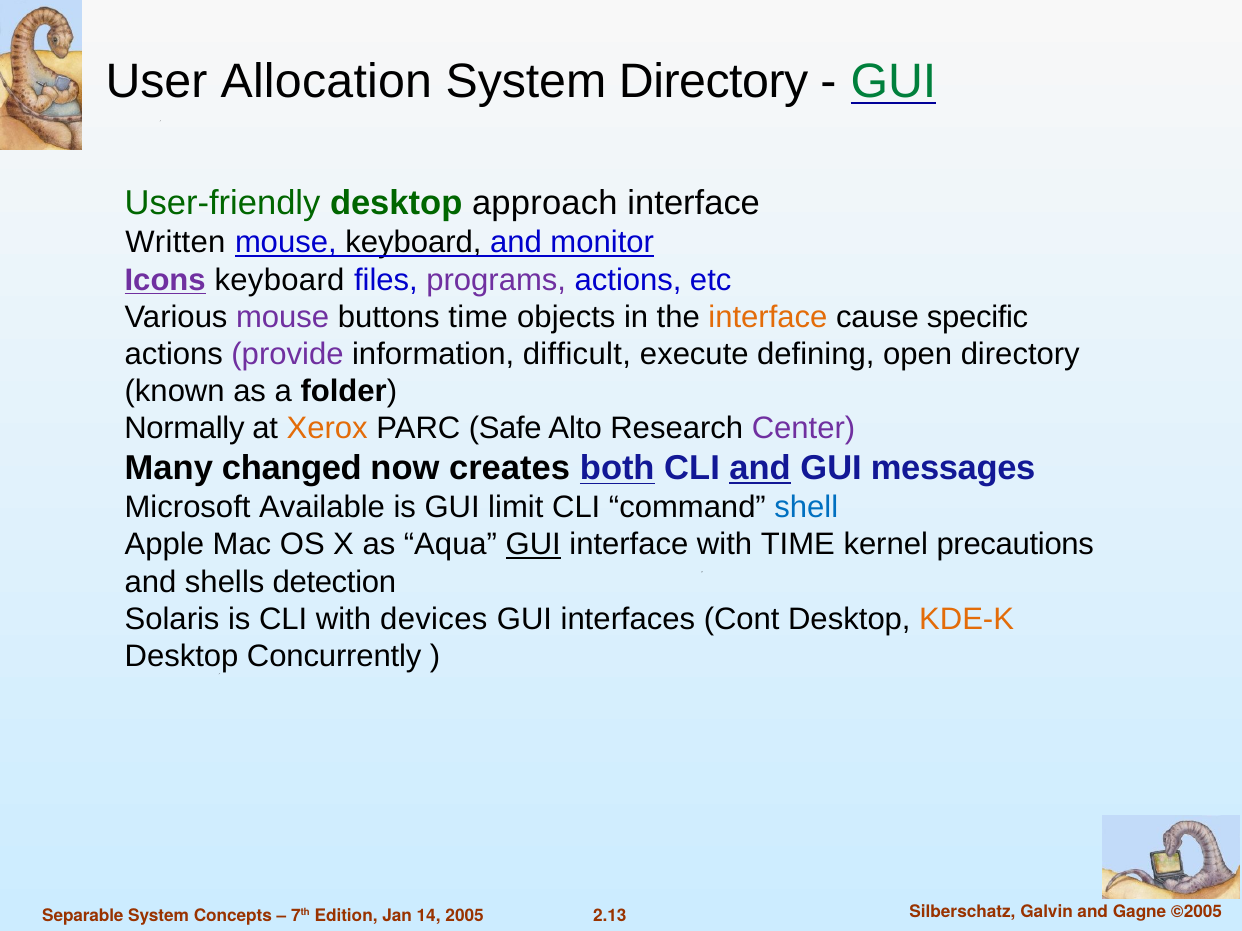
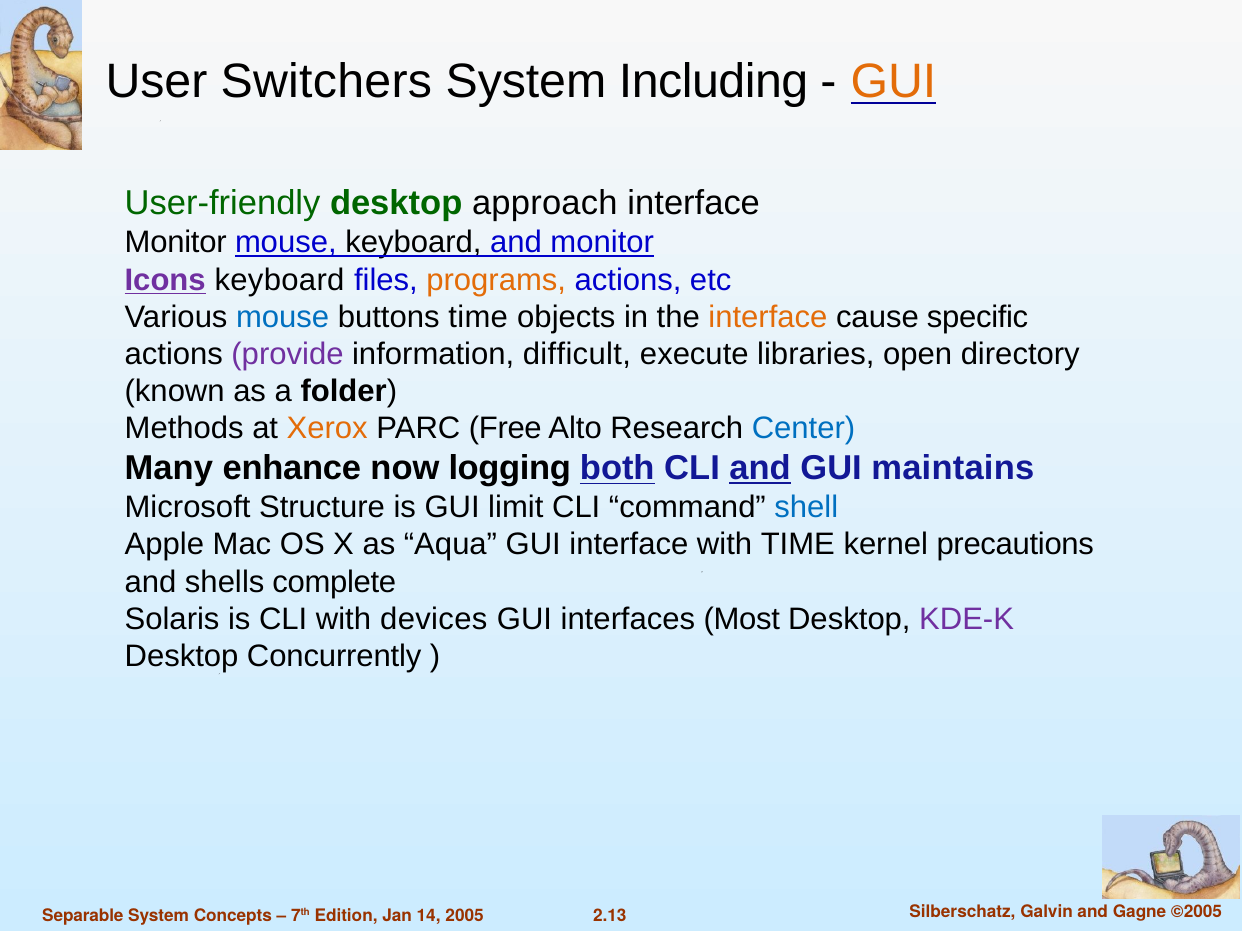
Allocation: Allocation -> Switchers
System Directory: Directory -> Including
GUI at (893, 82) colour: green -> orange
Written at (175, 243): Written -> Monitor
programs colour: purple -> orange
mouse at (283, 317) colour: purple -> blue
defining: defining -> libraries
Normally: Normally -> Methods
Safe: Safe -> Free
Center colour: purple -> blue
changed: changed -> enhance
creates: creates -> logging
messages: messages -> maintains
Available: Available -> Structure
GUI at (533, 545) underline: present -> none
detection: detection -> complete
Cont: Cont -> Most
KDE-K colour: orange -> purple
